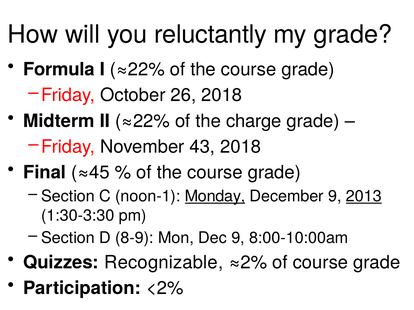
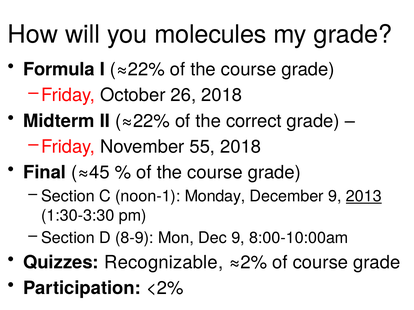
reluctantly: reluctantly -> molecules
charge: charge -> correct
43: 43 -> 55
Monday underline: present -> none
